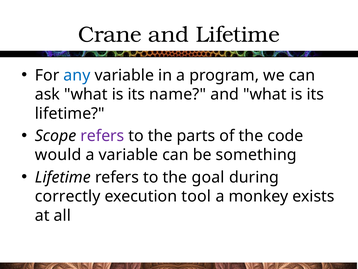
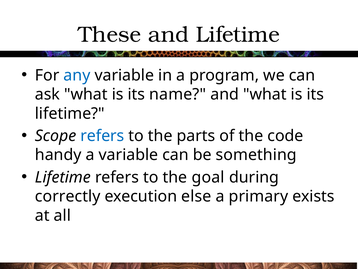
Crane: Crane -> These
refers at (102, 136) colour: purple -> blue
would: would -> handy
tool: tool -> else
monkey: monkey -> primary
